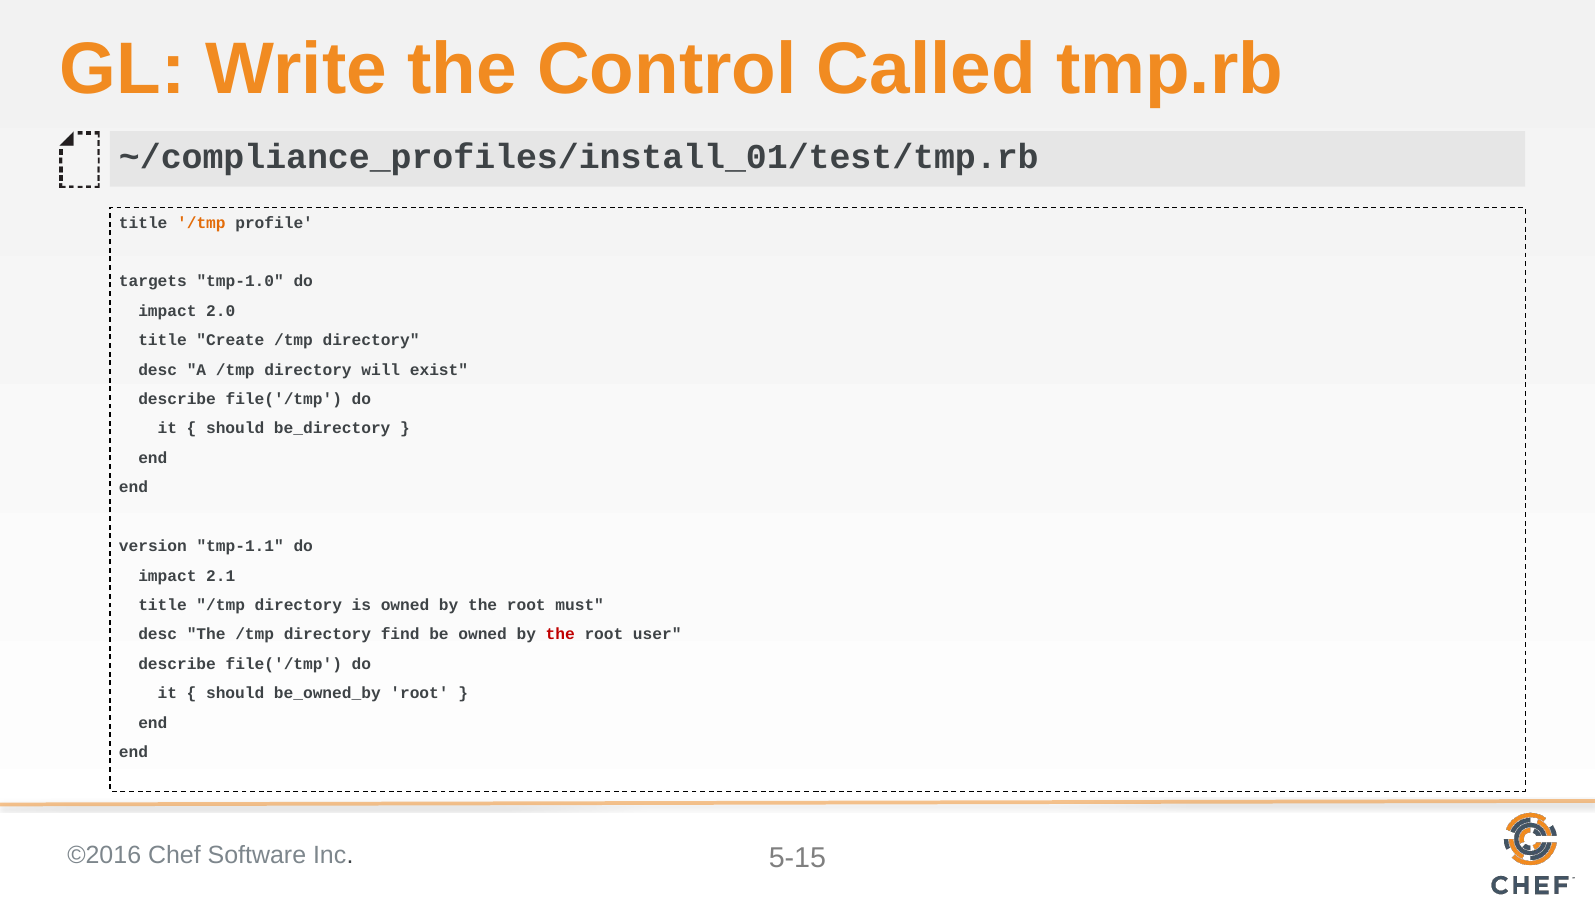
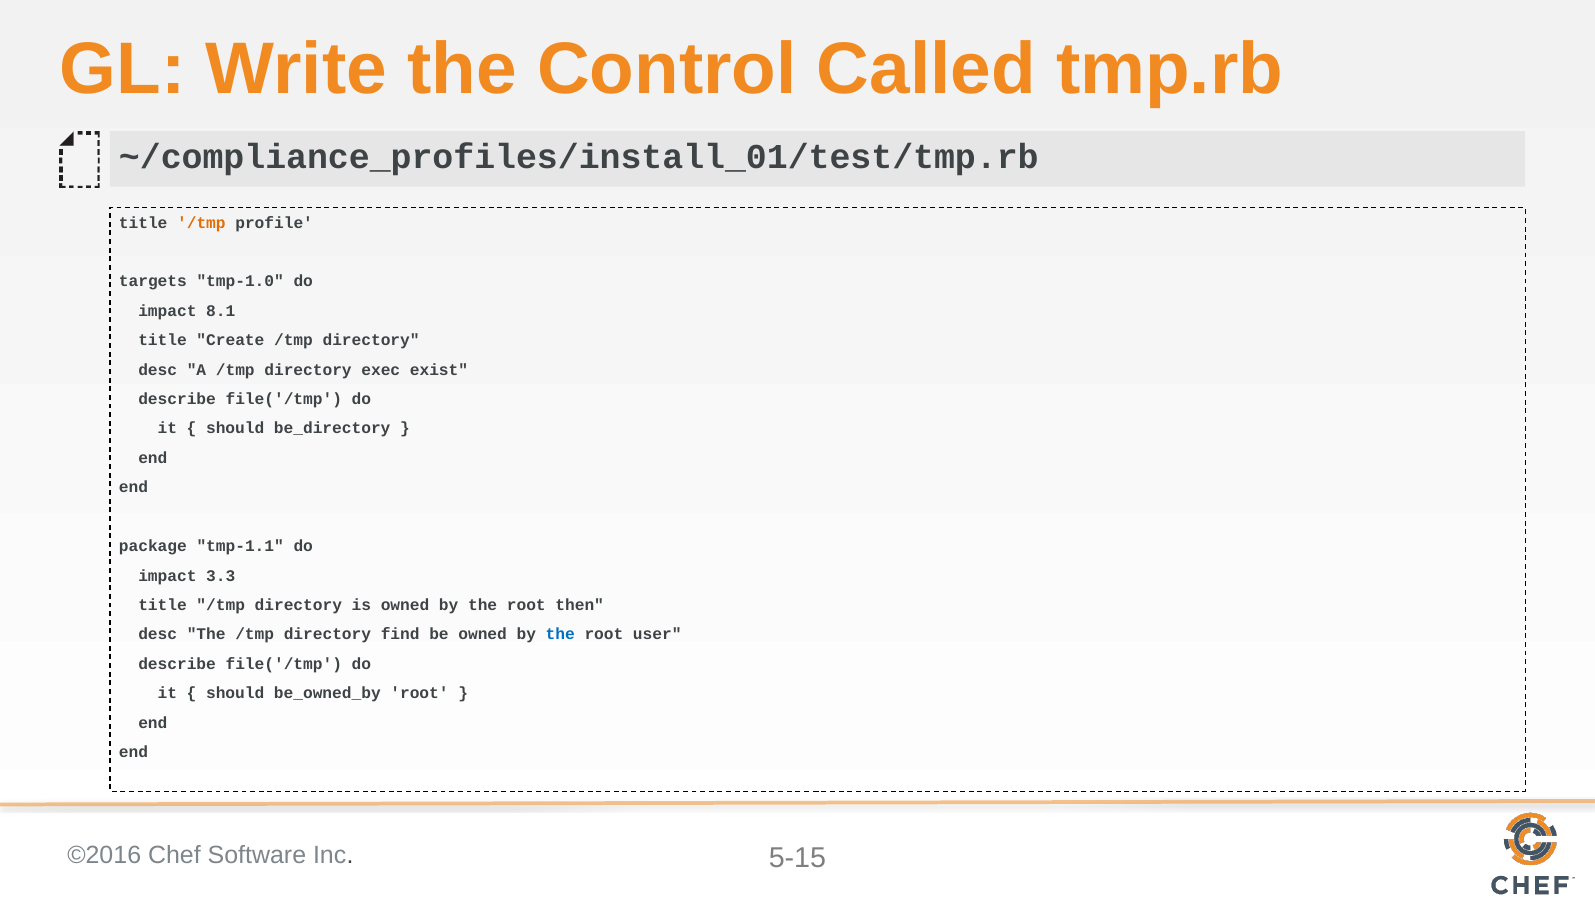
2.0: 2.0 -> 8.1
will: will -> exec
version: version -> package
2.1: 2.1 -> 3.3
must: must -> then
the at (560, 635) colour: red -> blue
